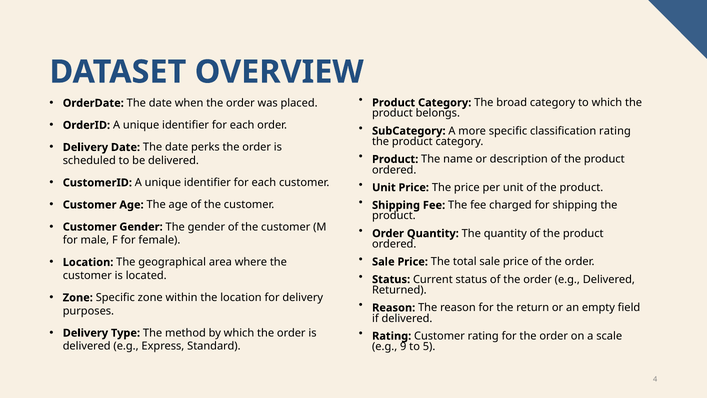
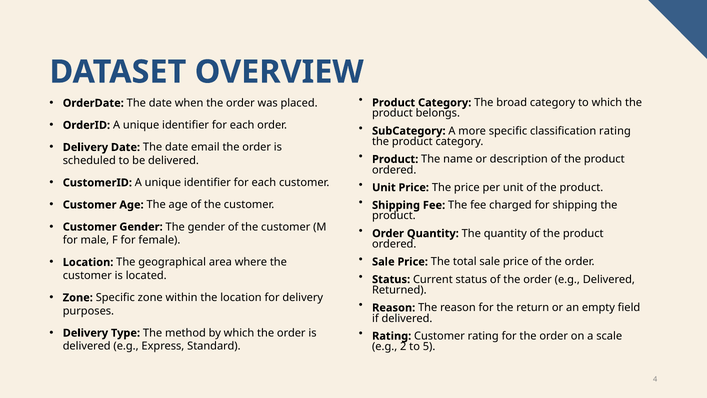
perks: perks -> email
9: 9 -> 2
